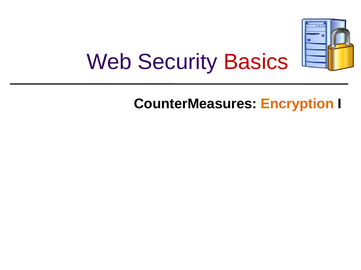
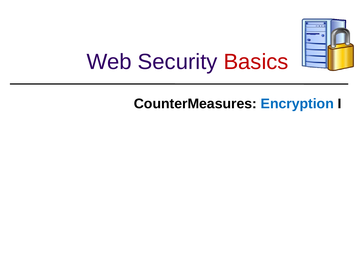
Encryption colour: orange -> blue
